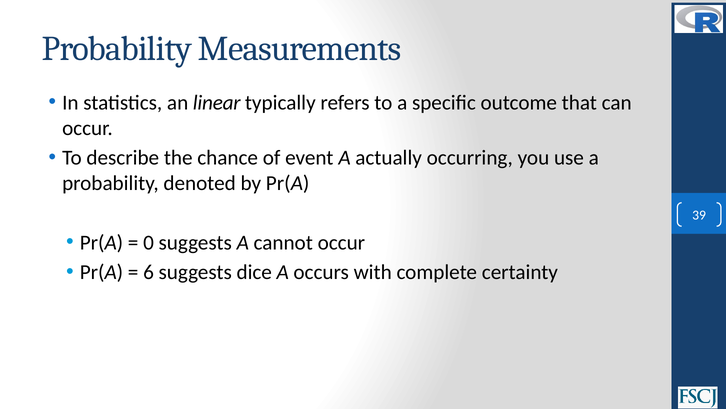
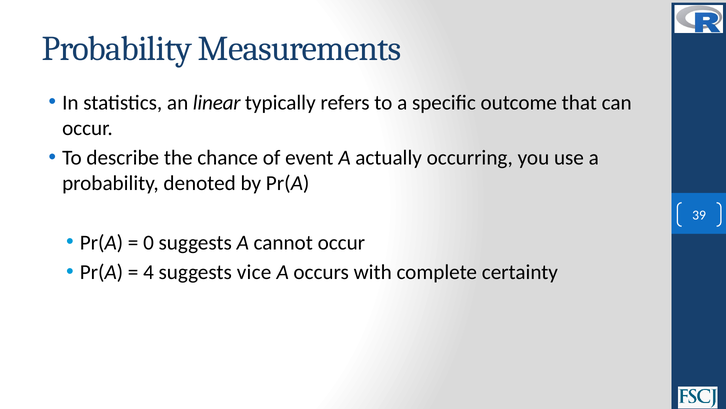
6: 6 -> 4
dice: dice -> vice
